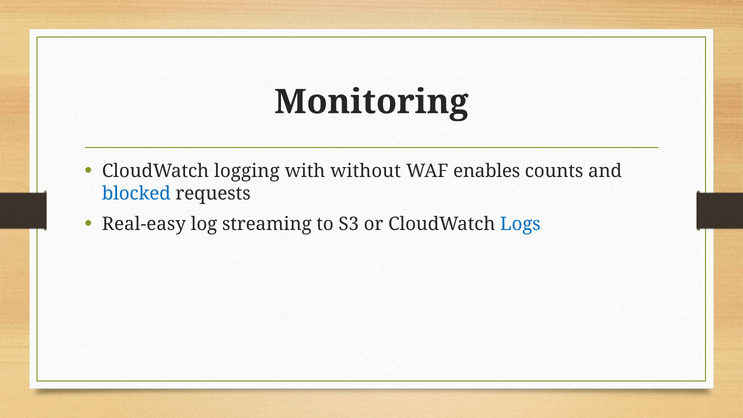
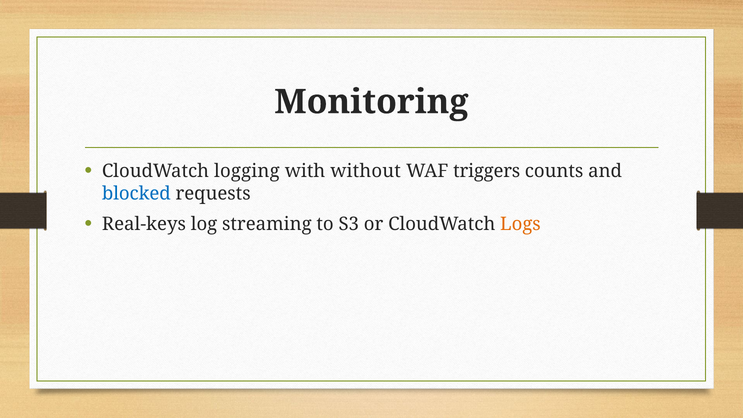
enables: enables -> triggers
Real-easy: Real-easy -> Real-keys
Logs colour: blue -> orange
